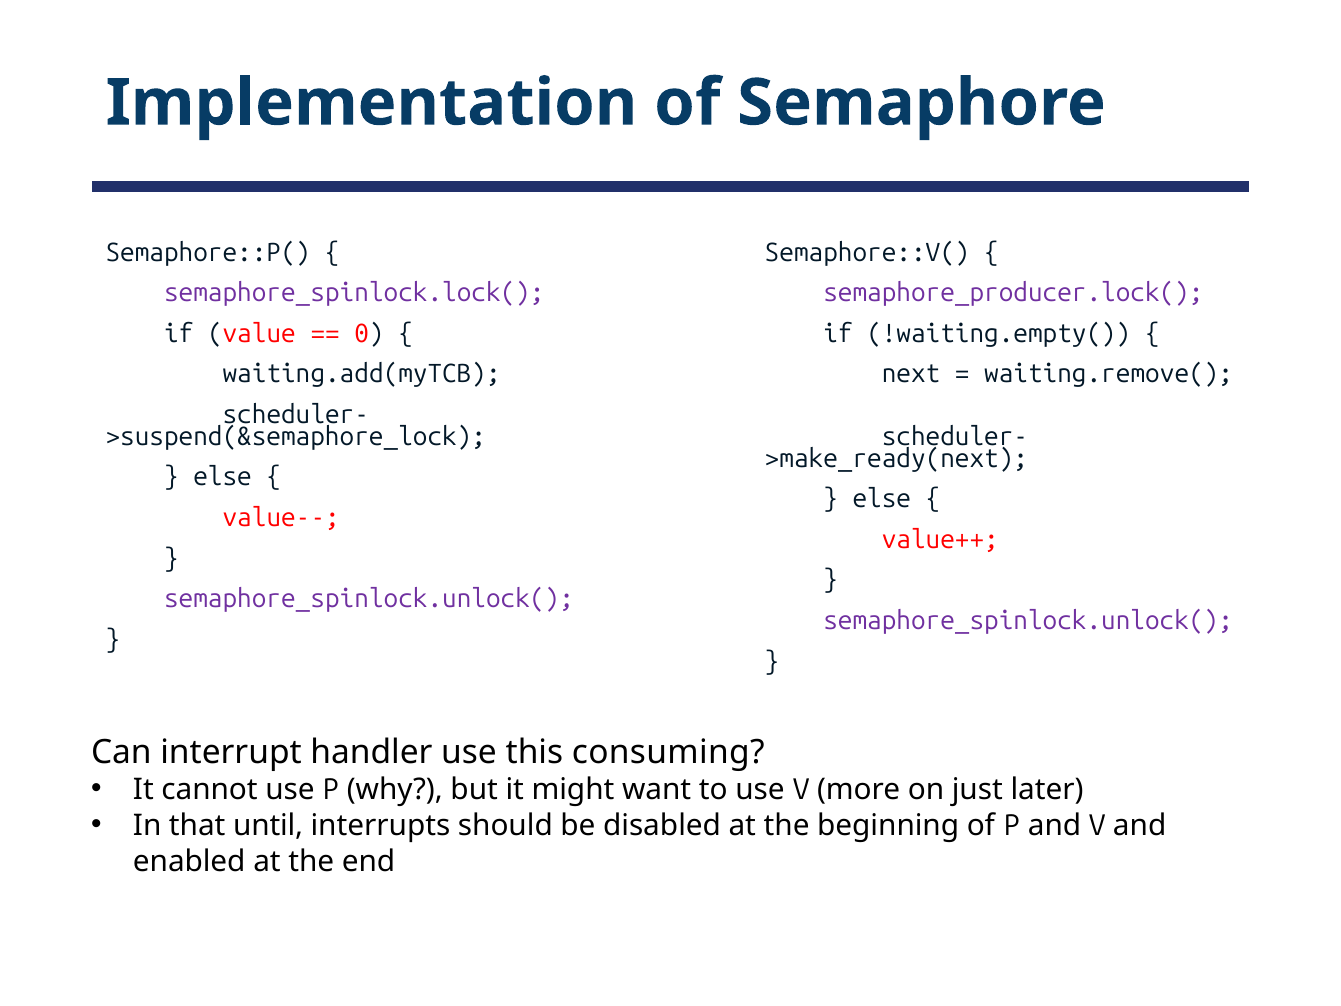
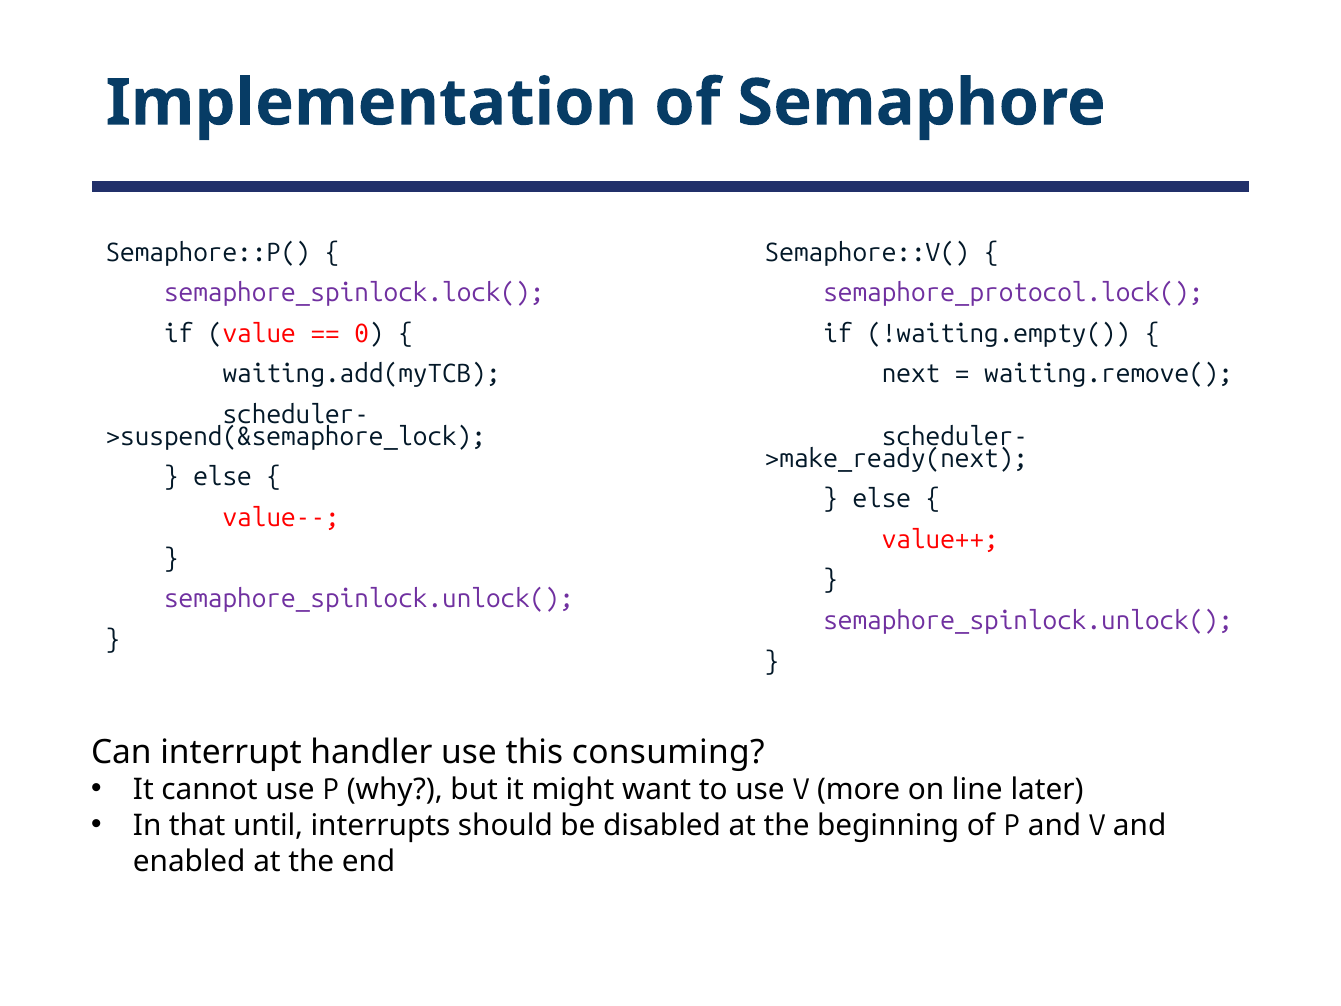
semaphore_producer.lock(: semaphore_producer.lock( -> semaphore_protocol.lock(
just: just -> line
